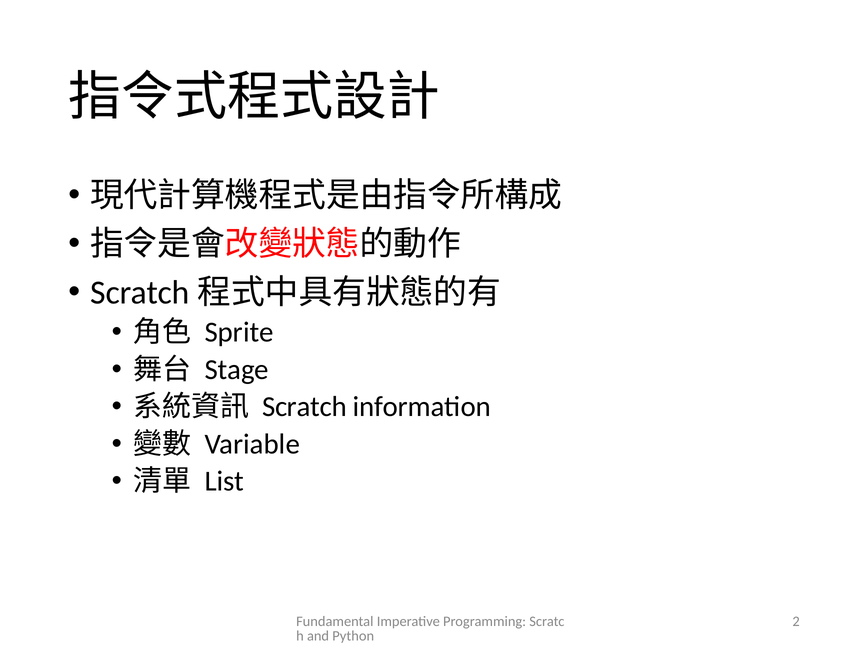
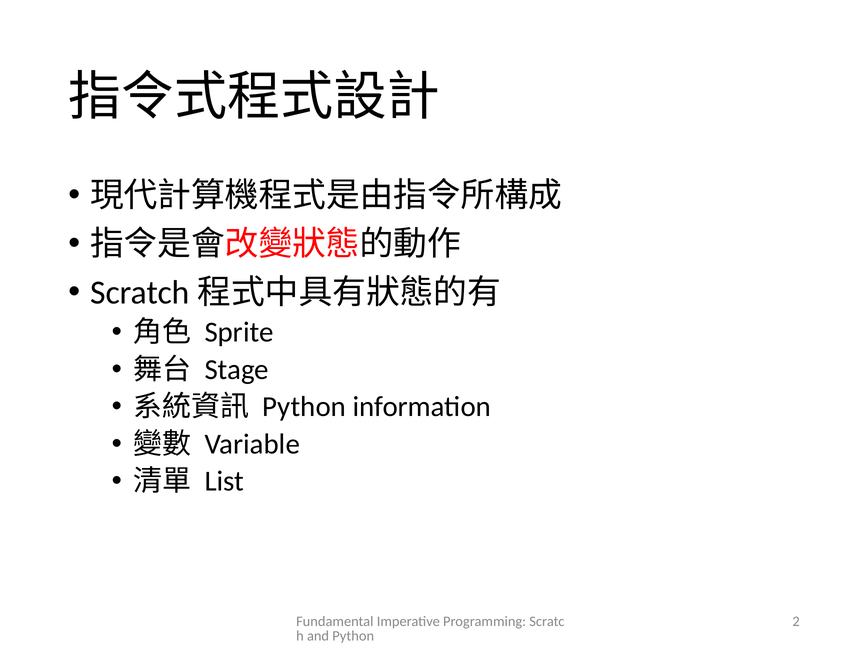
Scratch at (304, 407): Scratch -> Python
